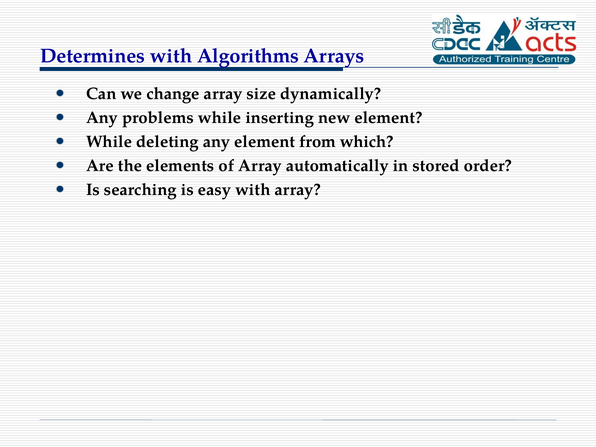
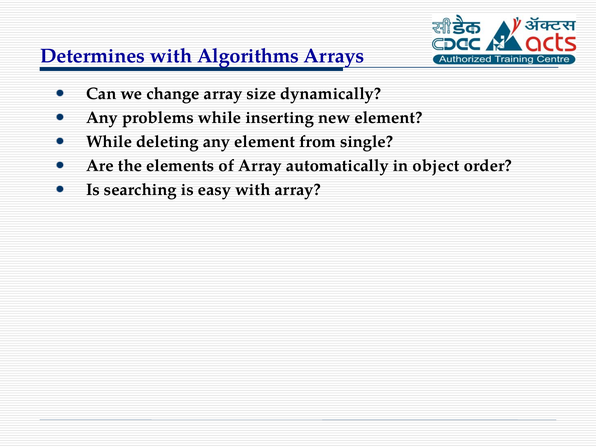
which: which -> single
stored: stored -> object
